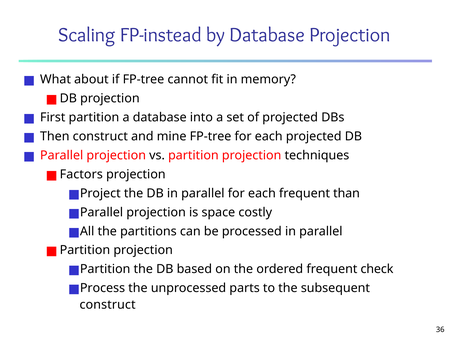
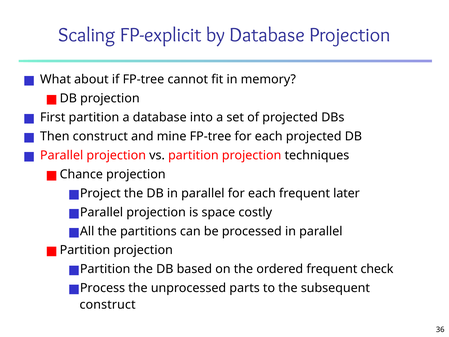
FP-instead: FP-instead -> FP-explicit
Factors: Factors -> Chance
than: than -> later
